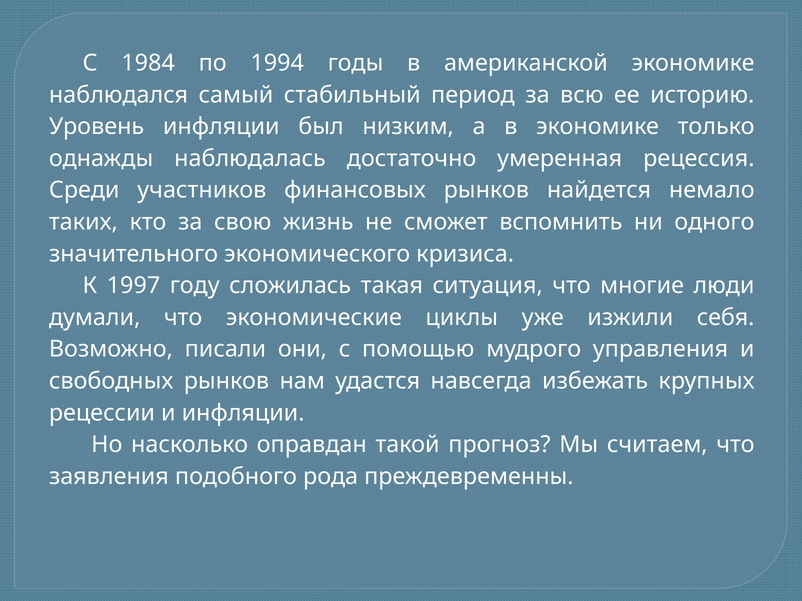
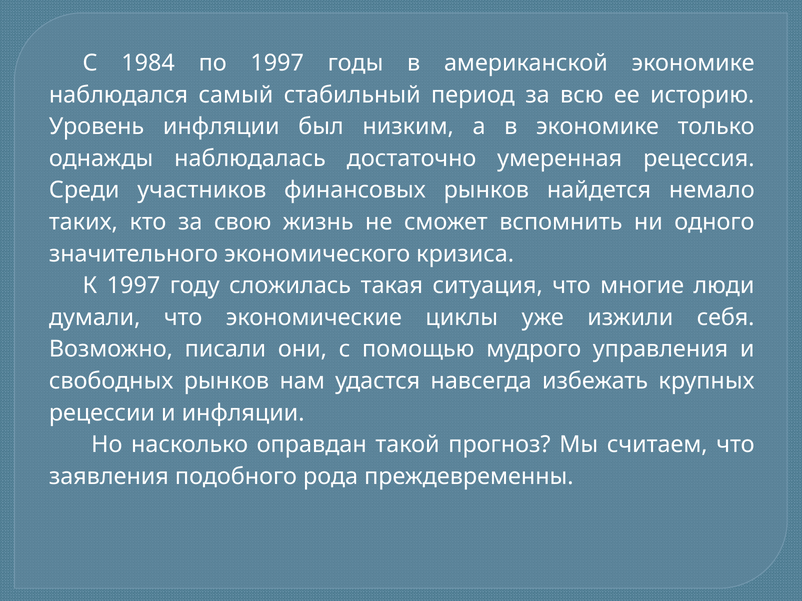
по 1994: 1994 -> 1997
